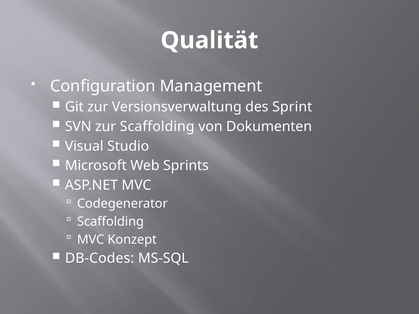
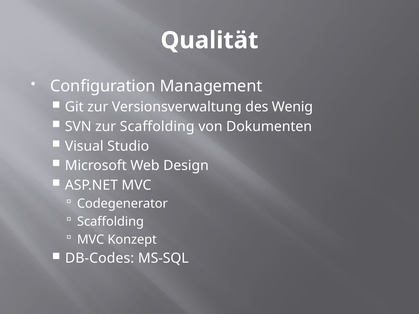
Sprint: Sprint -> Wenig
Sprints: Sprints -> Design
